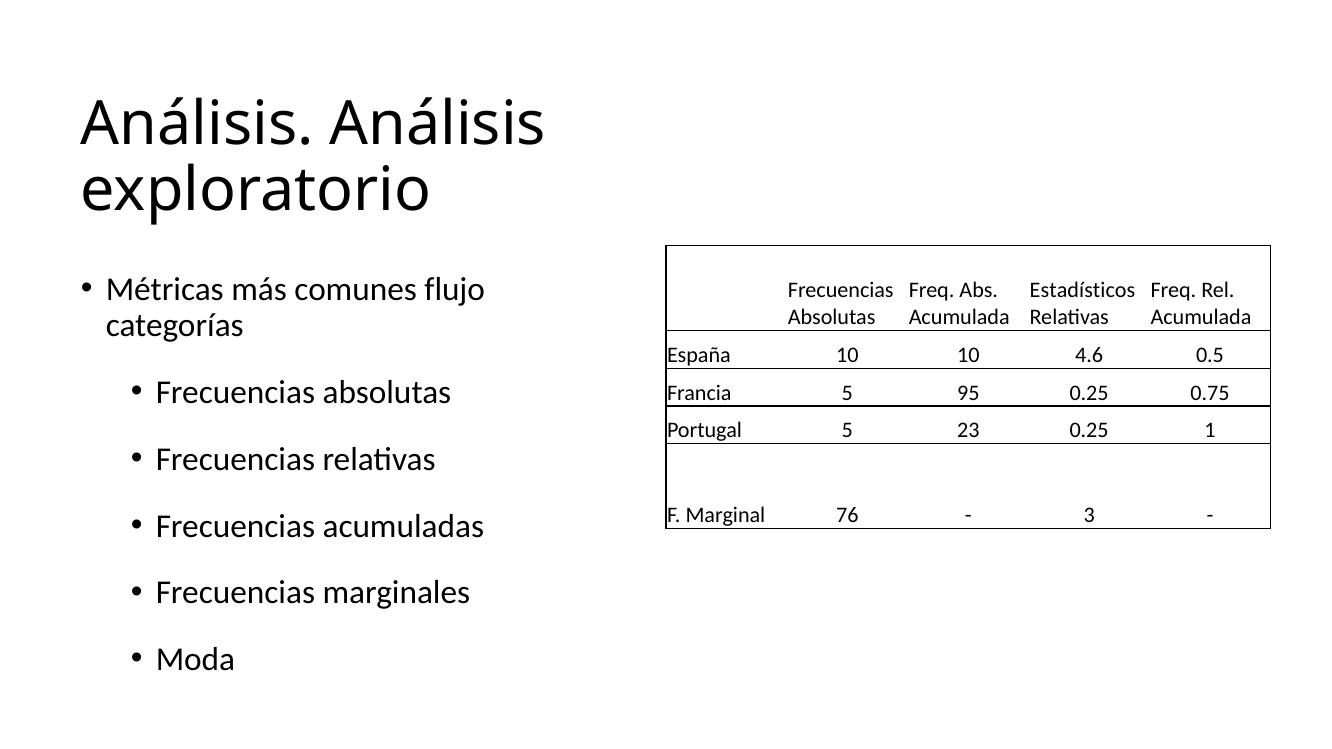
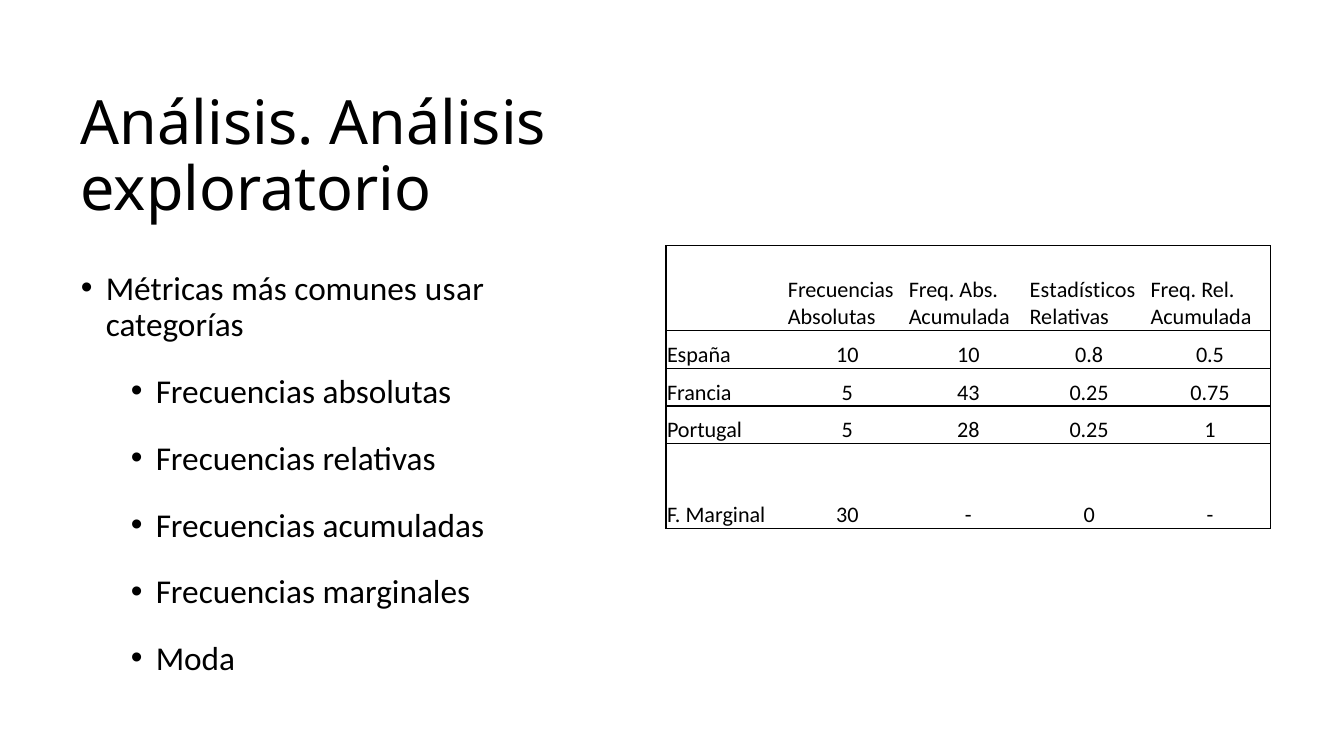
flujo: flujo -> usar
4.6: 4.6 -> 0.8
95: 95 -> 43
23: 23 -> 28
76: 76 -> 30
3: 3 -> 0
